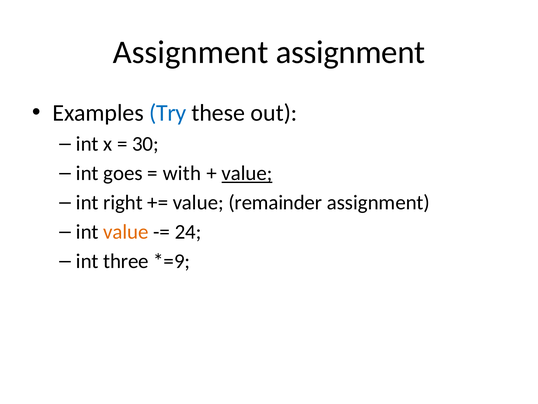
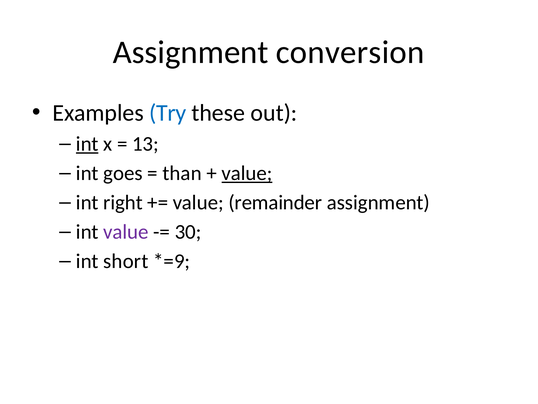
Assignment assignment: assignment -> conversion
int at (87, 144) underline: none -> present
30: 30 -> 13
with: with -> than
value at (126, 232) colour: orange -> purple
24: 24 -> 30
three: three -> short
